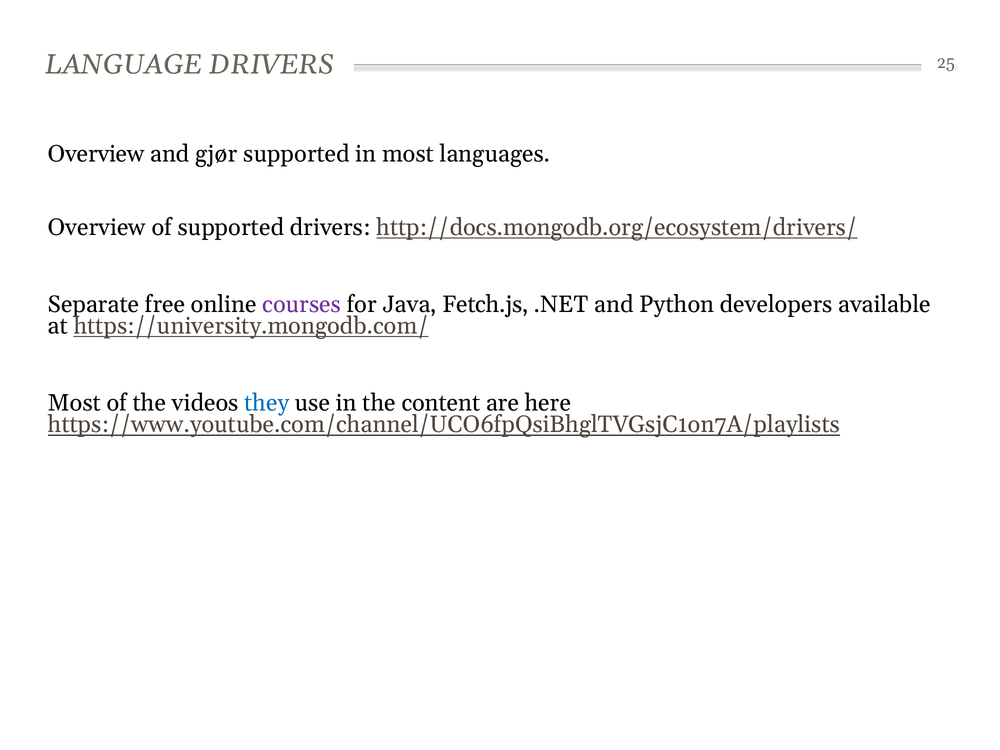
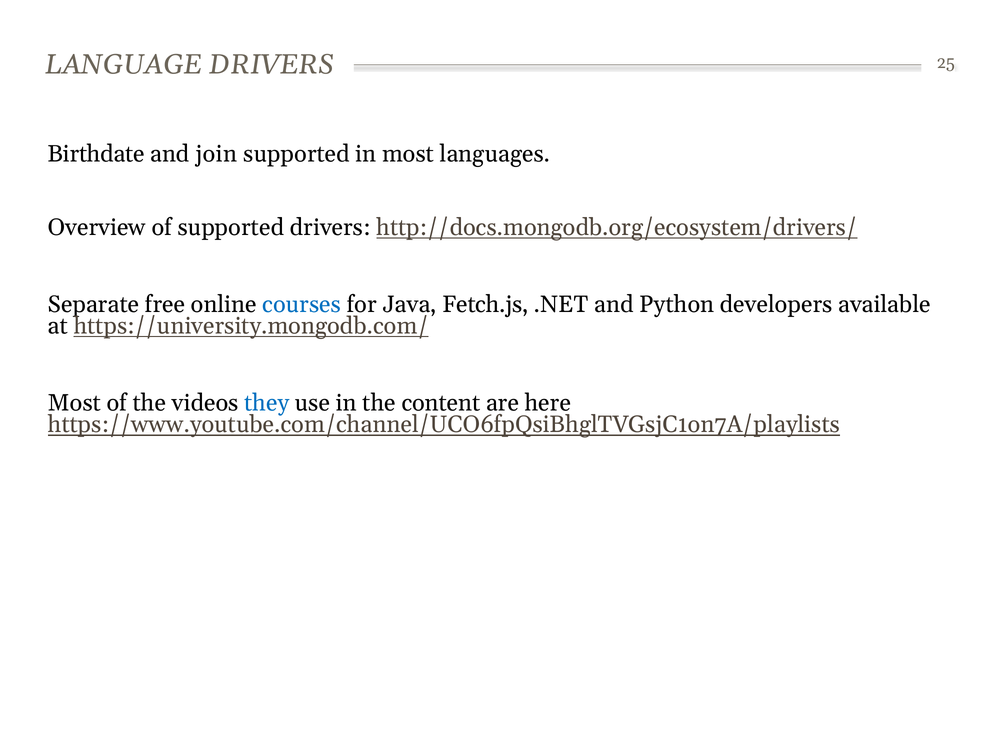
Overview at (96, 154): Overview -> Birthdate
gjør: gjør -> join
courses colour: purple -> blue
